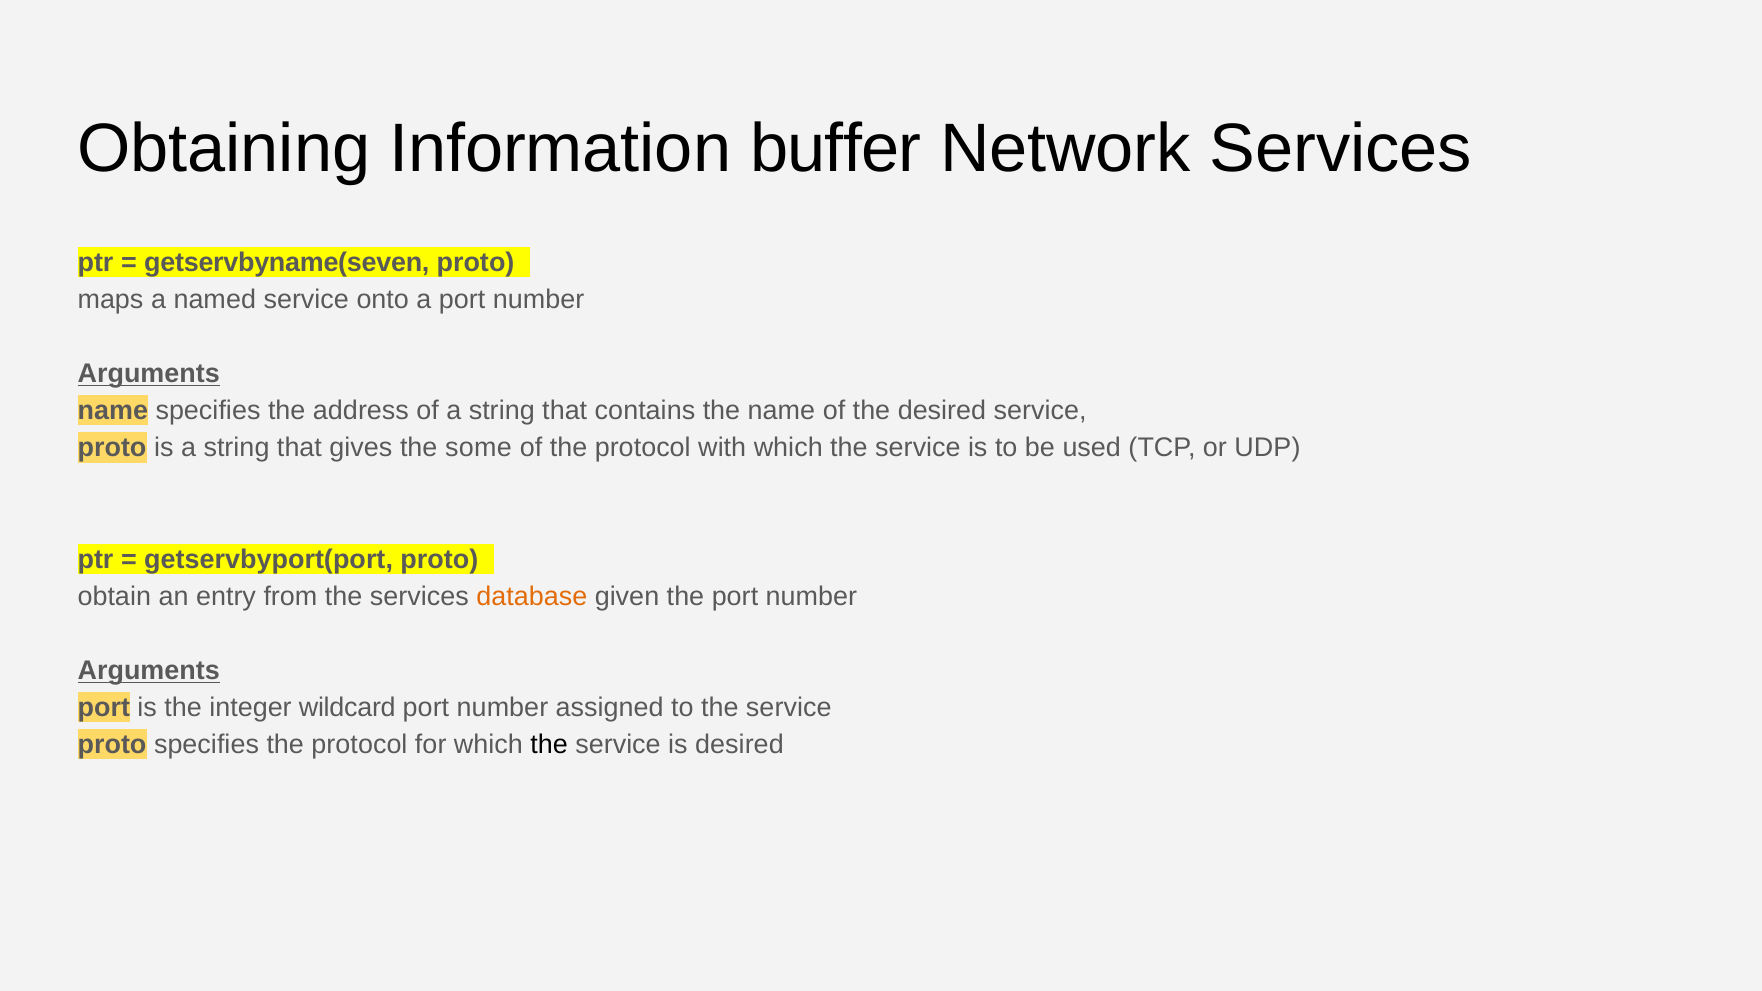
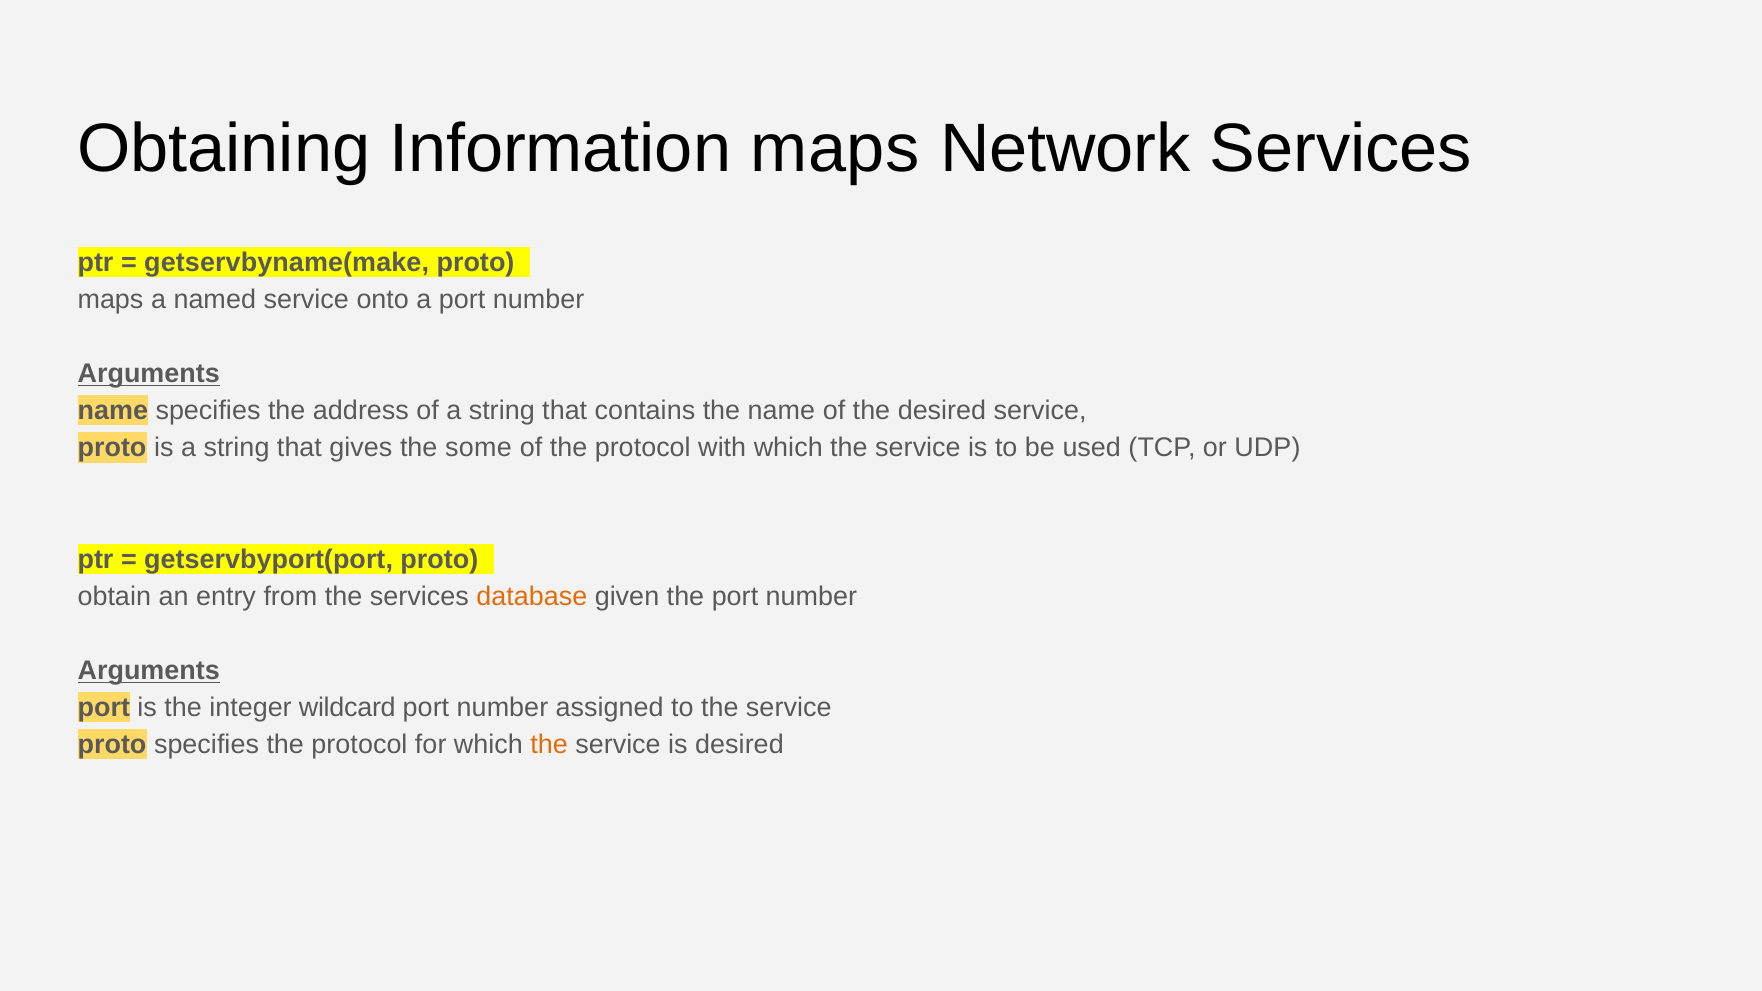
Information buffer: buffer -> maps
getservbyname(seven: getservbyname(seven -> getservbyname(make
the at (549, 745) colour: black -> orange
